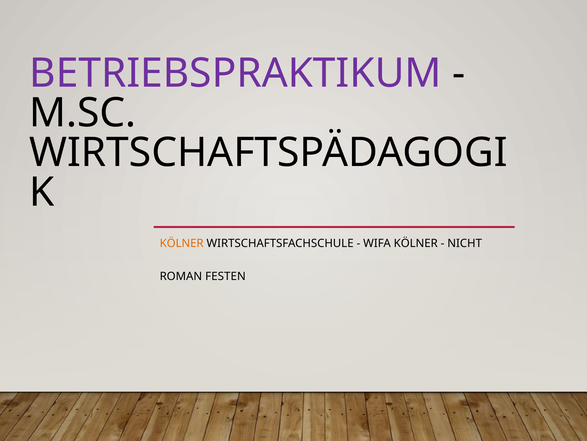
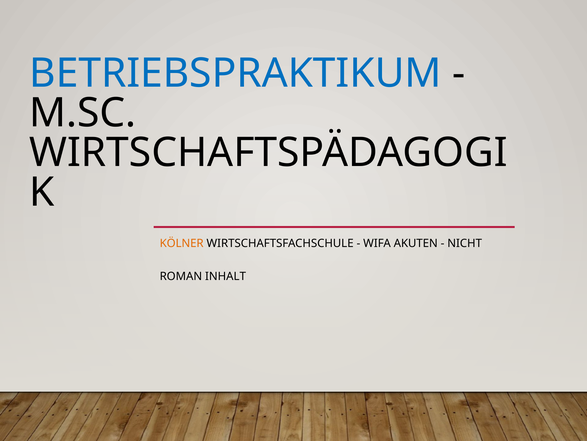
BETRIEBSPRAKTIKUM colour: purple -> blue
WIFA KÖLNER: KÖLNER -> AKUTEN
FESTEN: FESTEN -> INHALT
